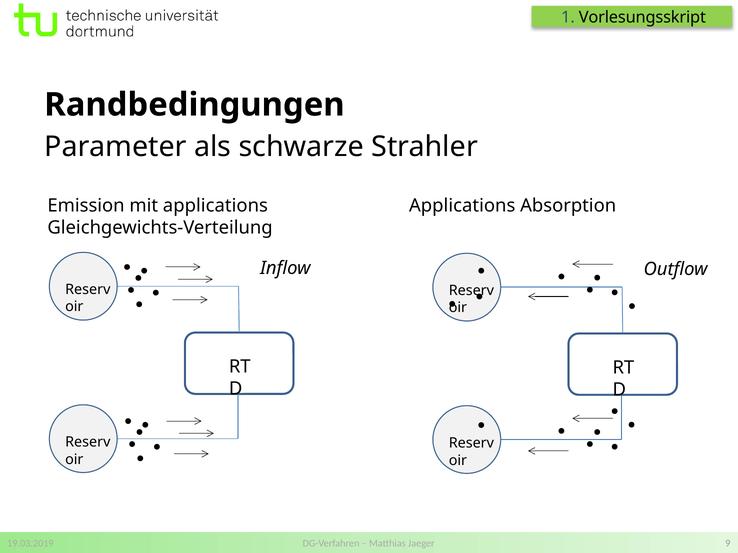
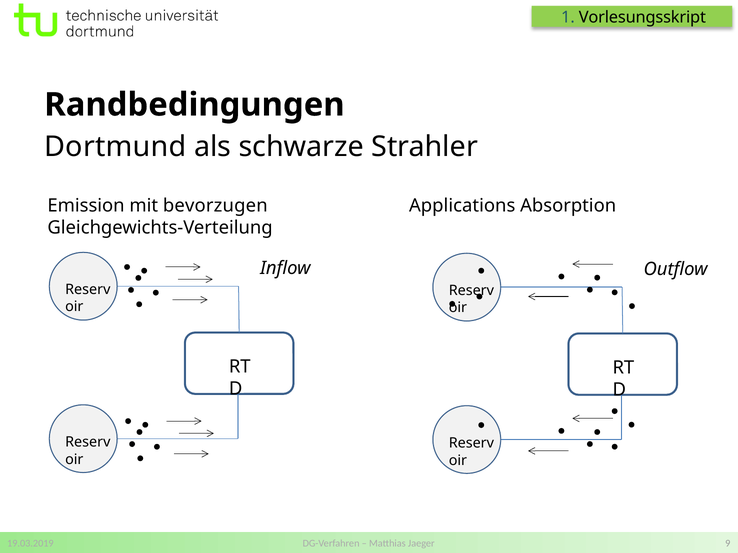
Parameter: Parameter -> Dortmund
mit applications: applications -> bevorzugen
